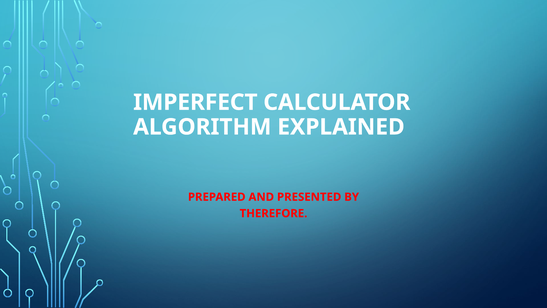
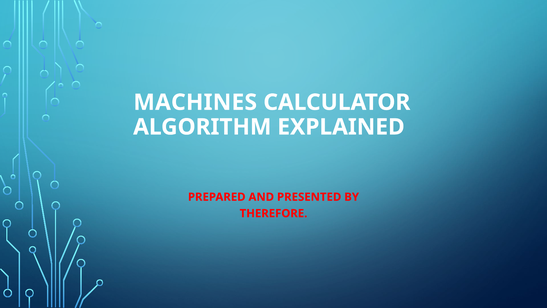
IMPERFECT: IMPERFECT -> MACHINES
